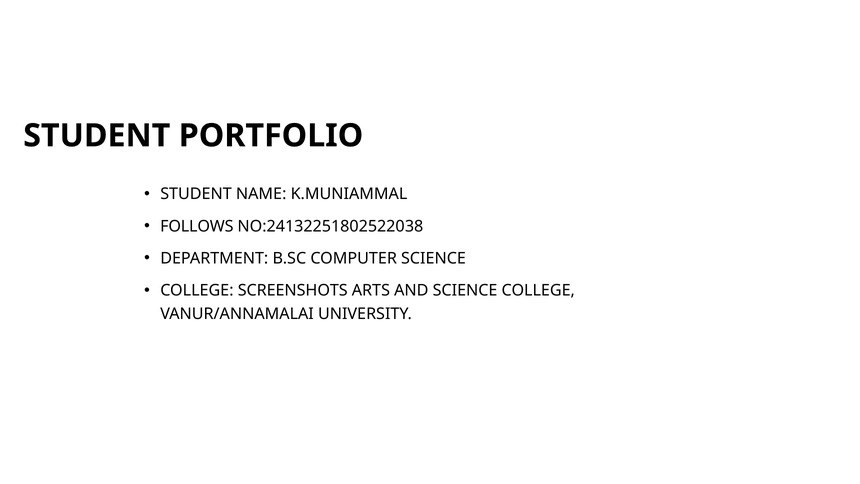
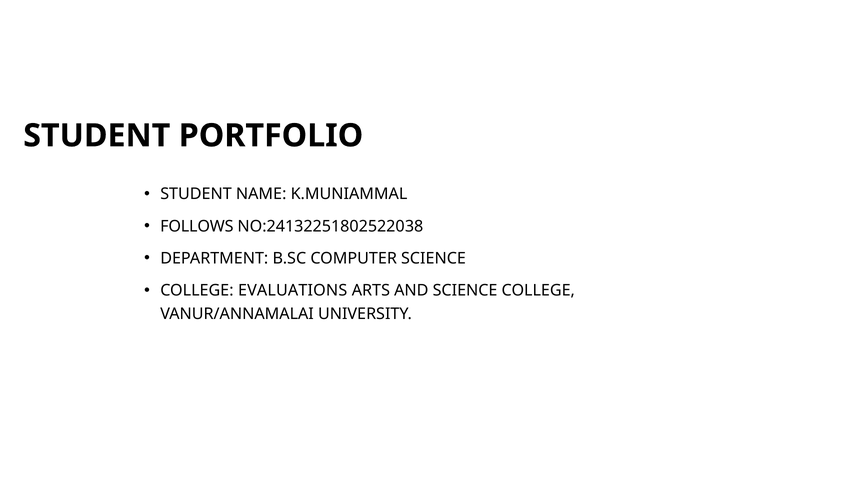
SCREENSHOTS: SCREENSHOTS -> EVALUATIONS
